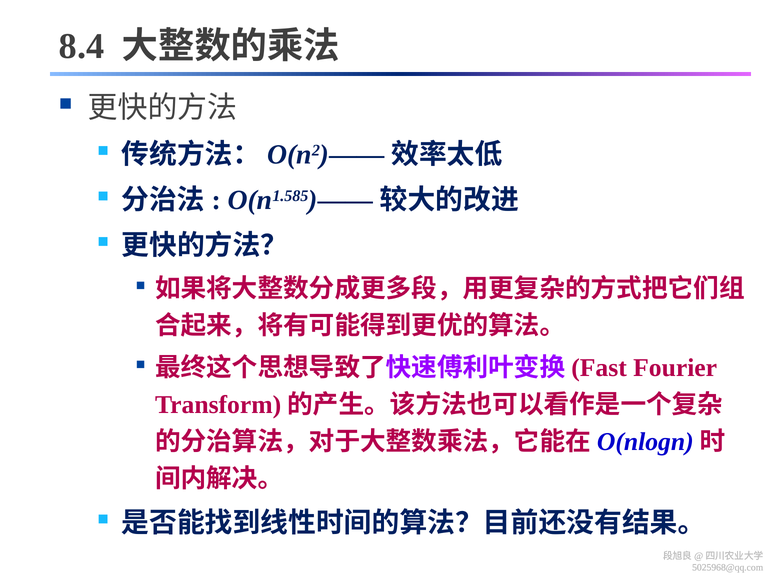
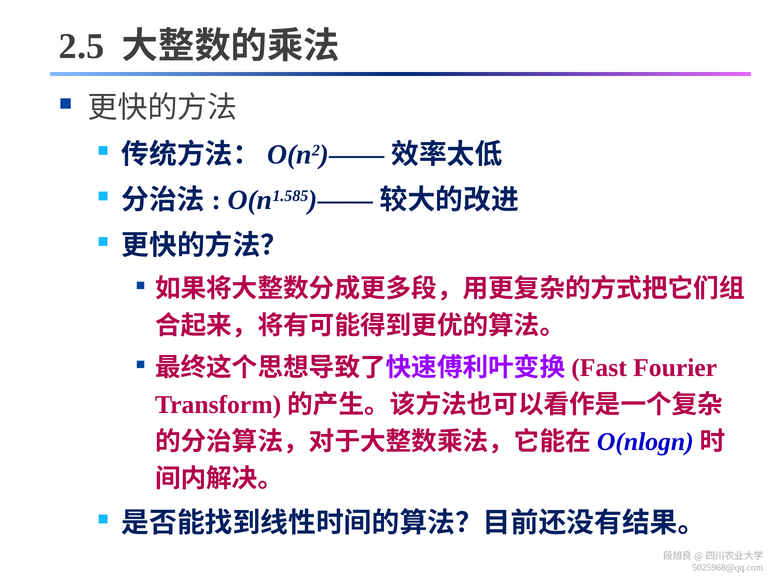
8.4: 8.4 -> 2.5
